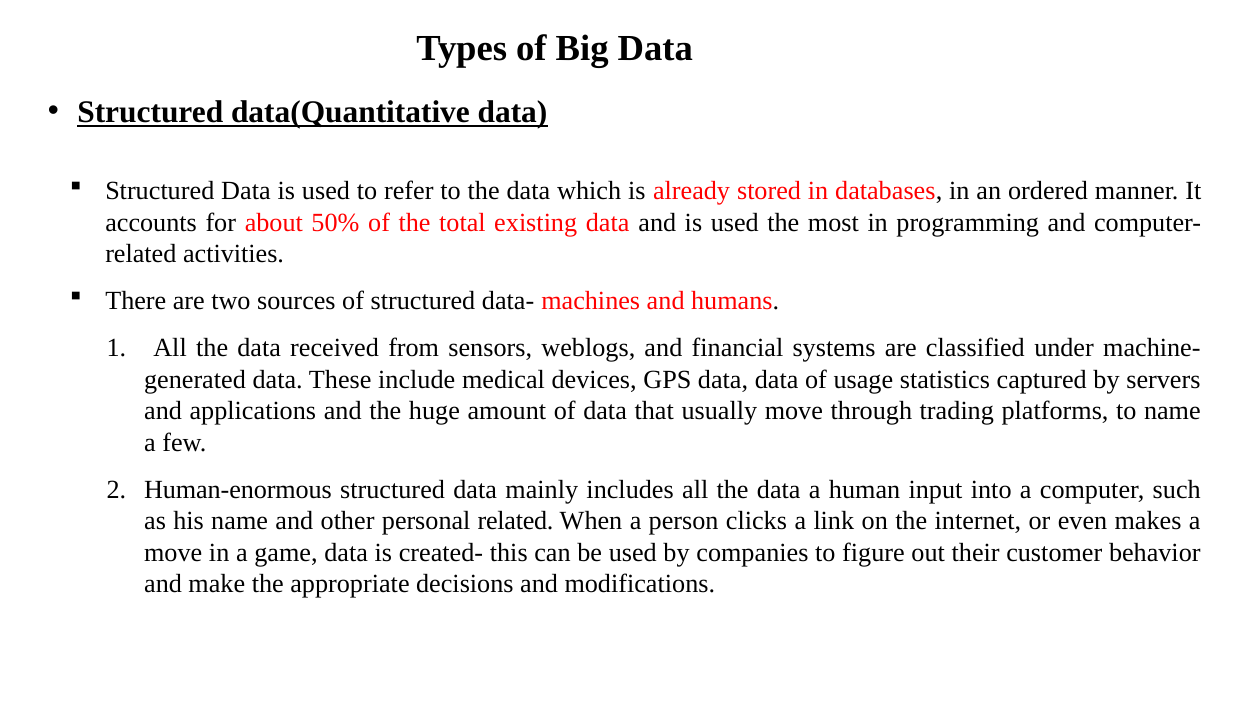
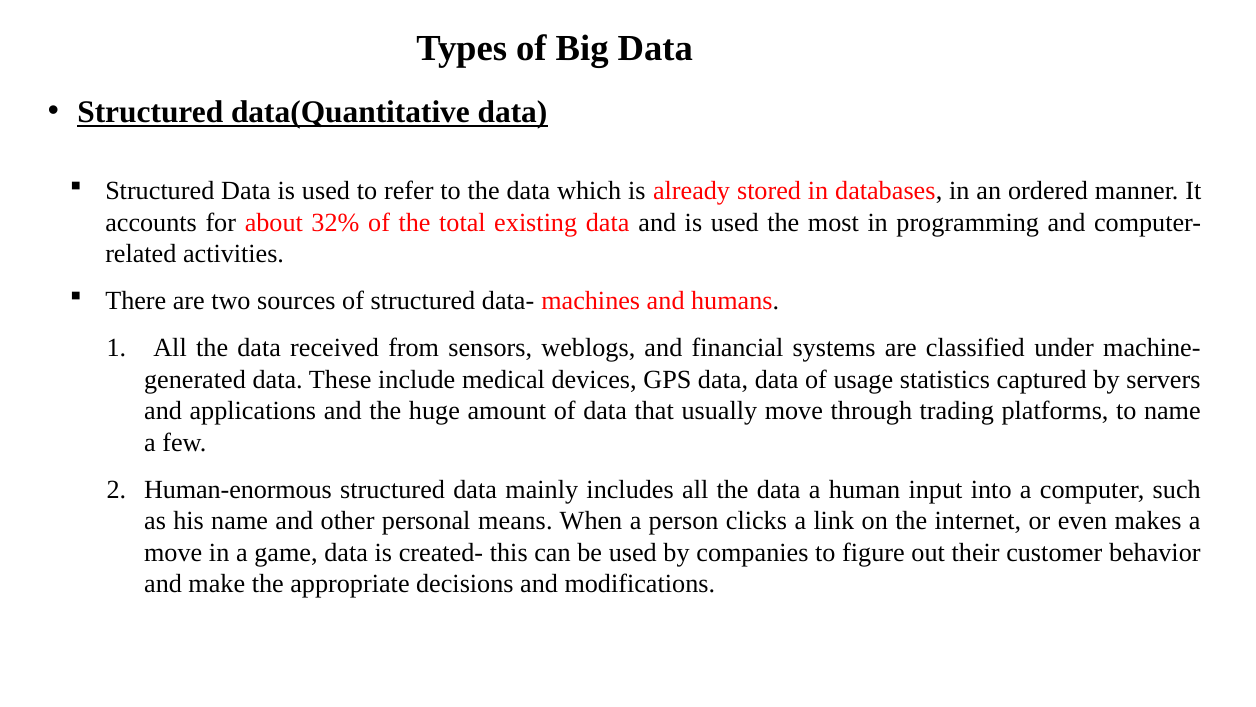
50%: 50% -> 32%
personal related: related -> means
